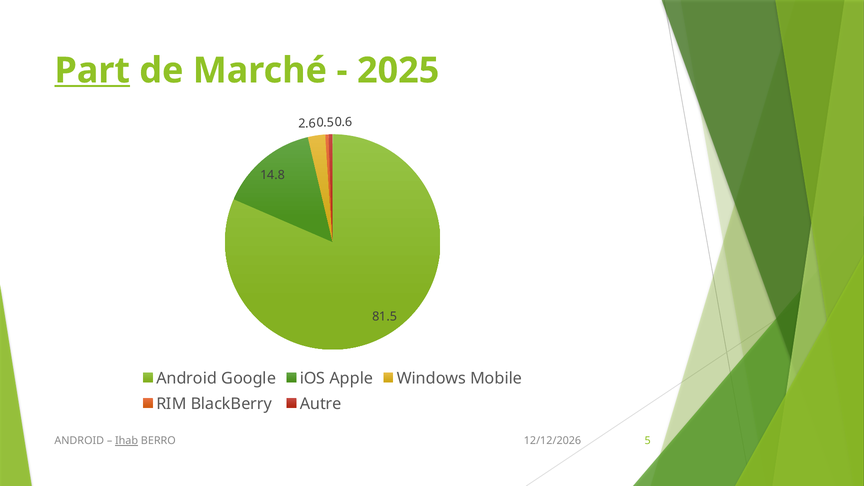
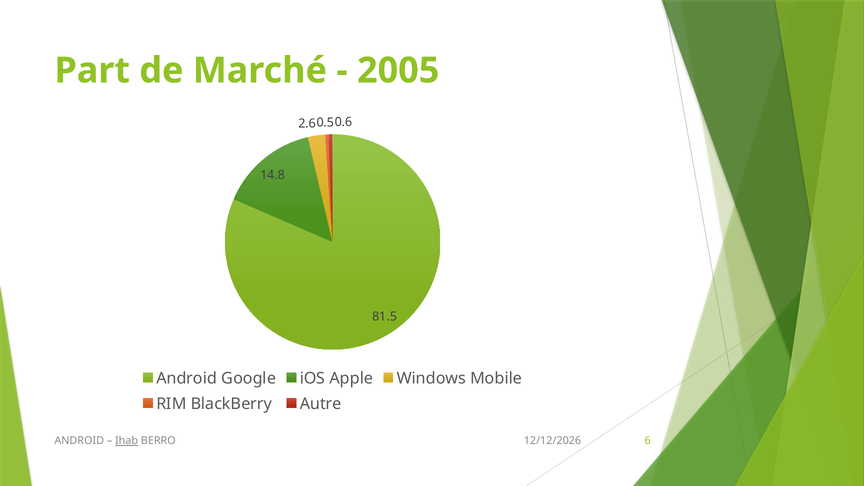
Part underline: present -> none
2025: 2025 -> 2005
5: 5 -> 6
